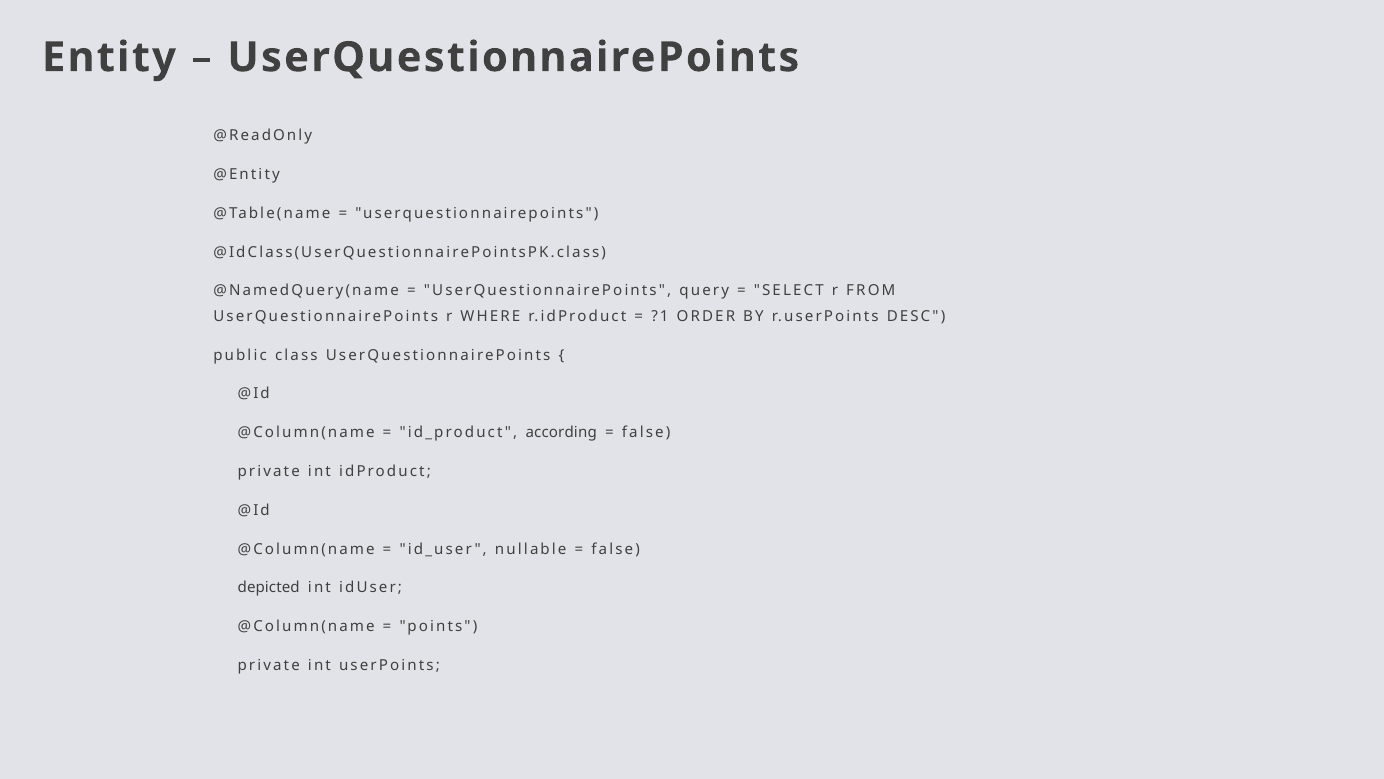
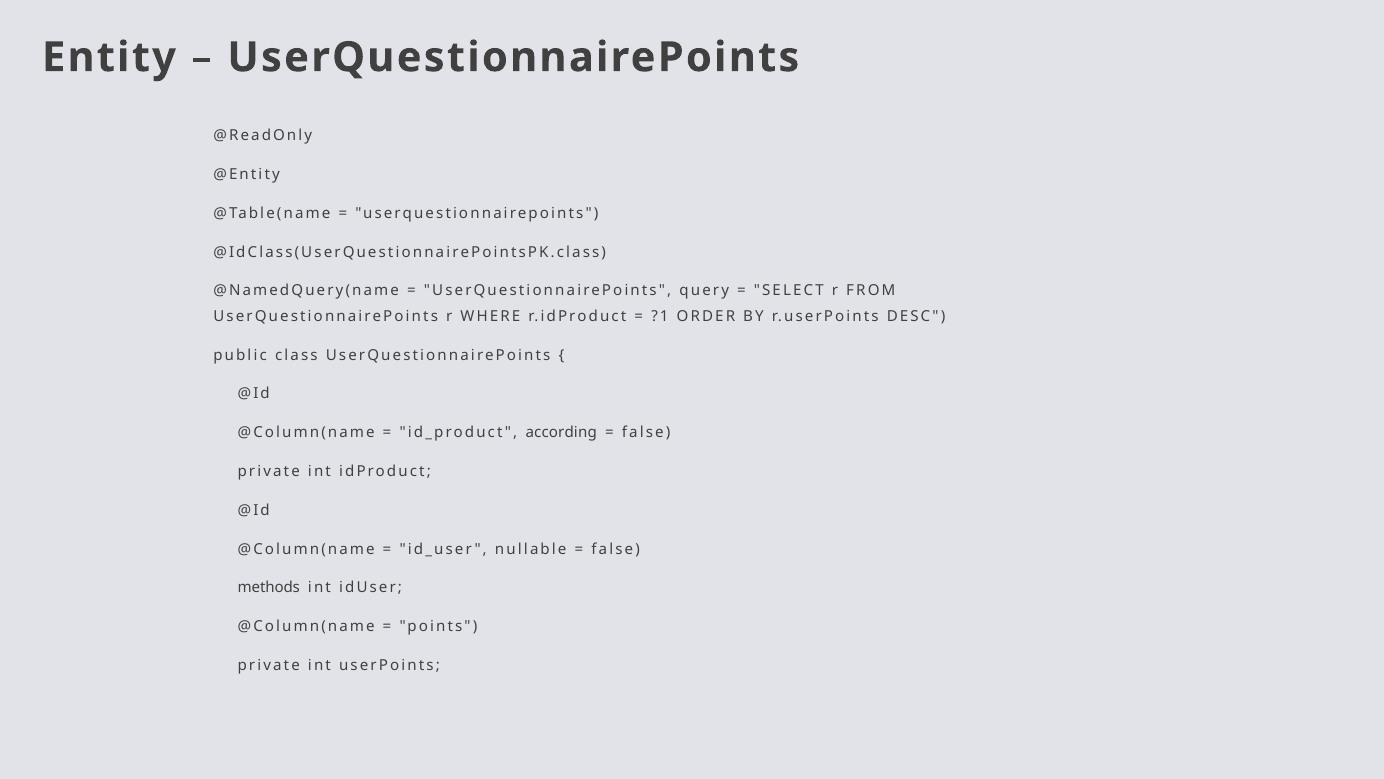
depicted: depicted -> methods
